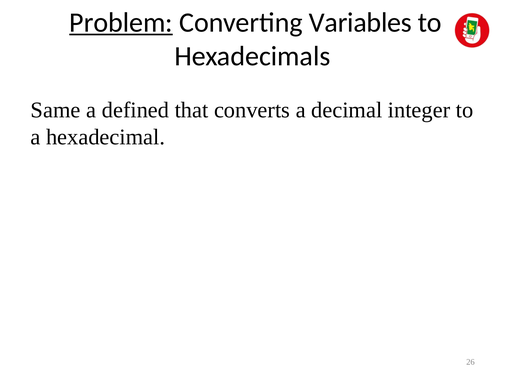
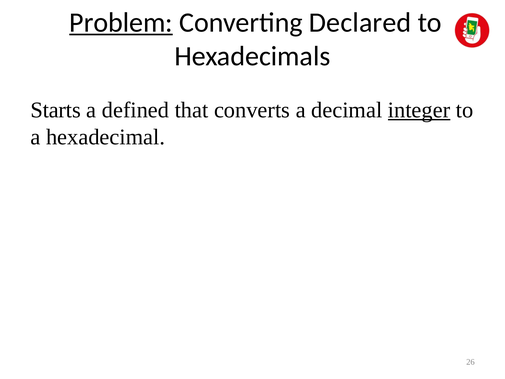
Variables: Variables -> Declared
Same: Same -> Starts
integer underline: none -> present
